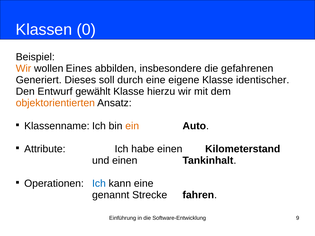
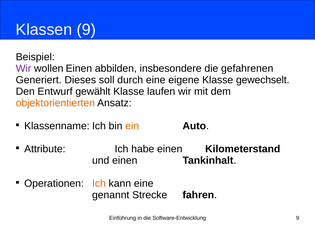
Klassen 0: 0 -> 9
Wir at (24, 69) colour: orange -> purple
wollen Eines: Eines -> Einen
identischer: identischer -> gewechselt
hierzu: hierzu -> laufen
Ich at (99, 184) colour: blue -> orange
